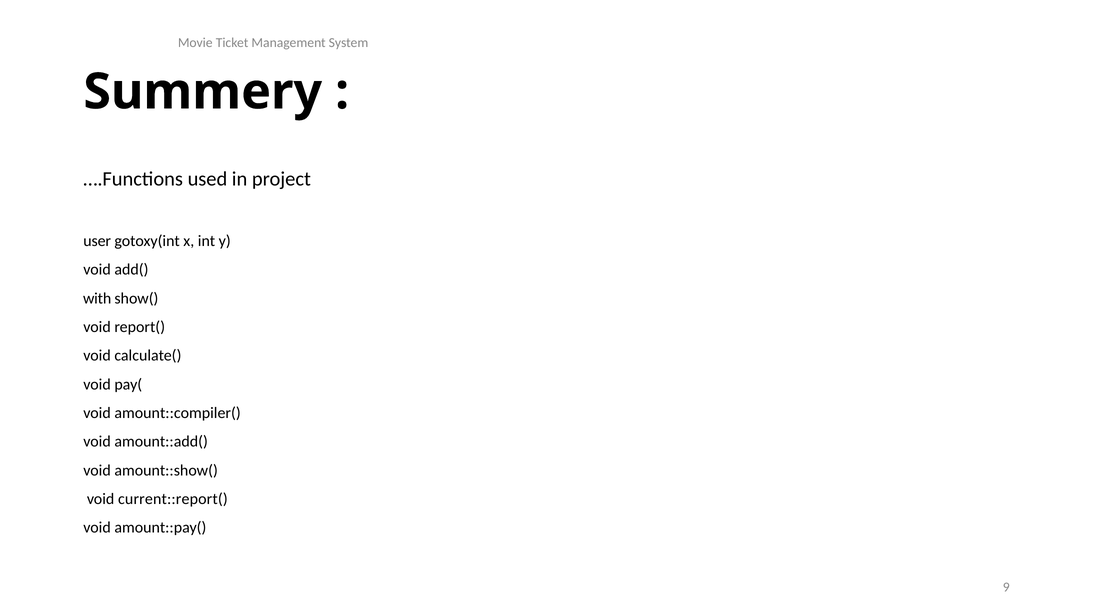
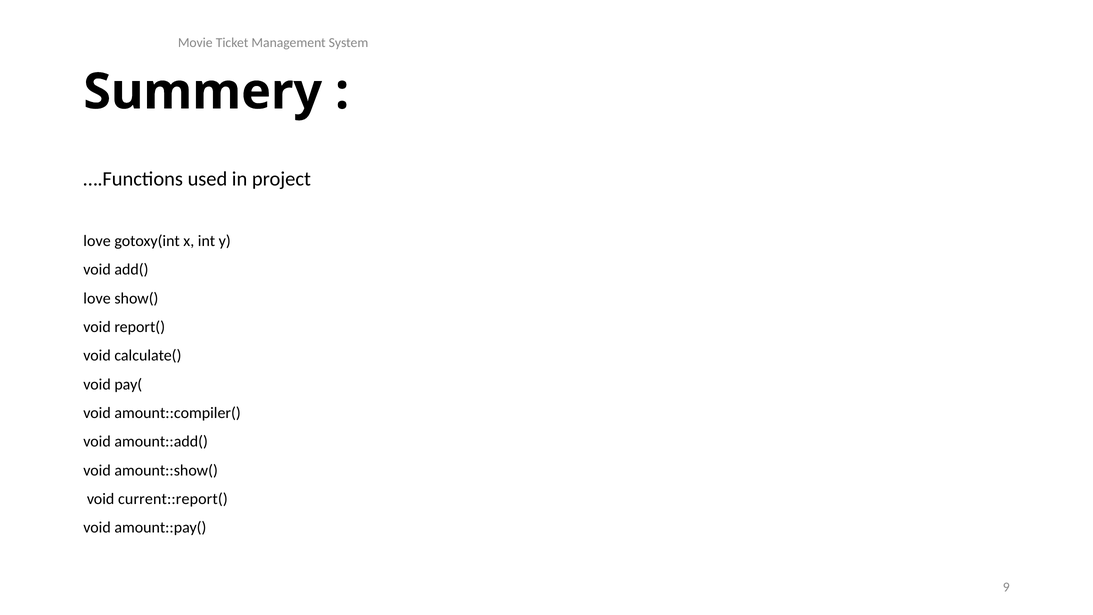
user at (97, 241): user -> love
with at (97, 298): with -> love
